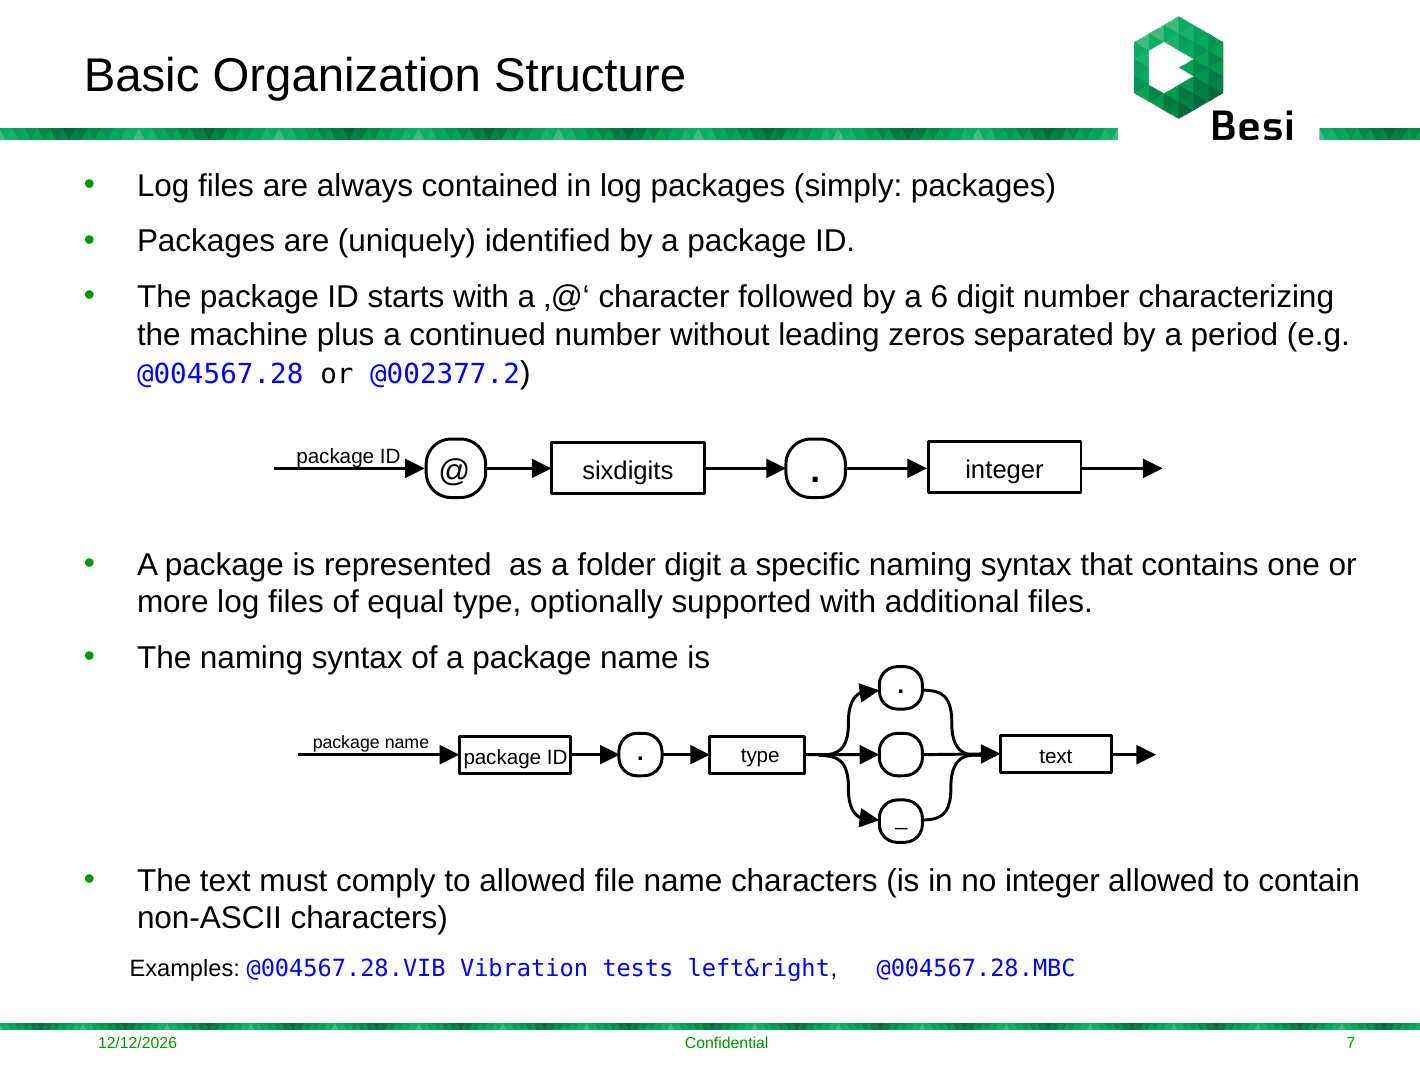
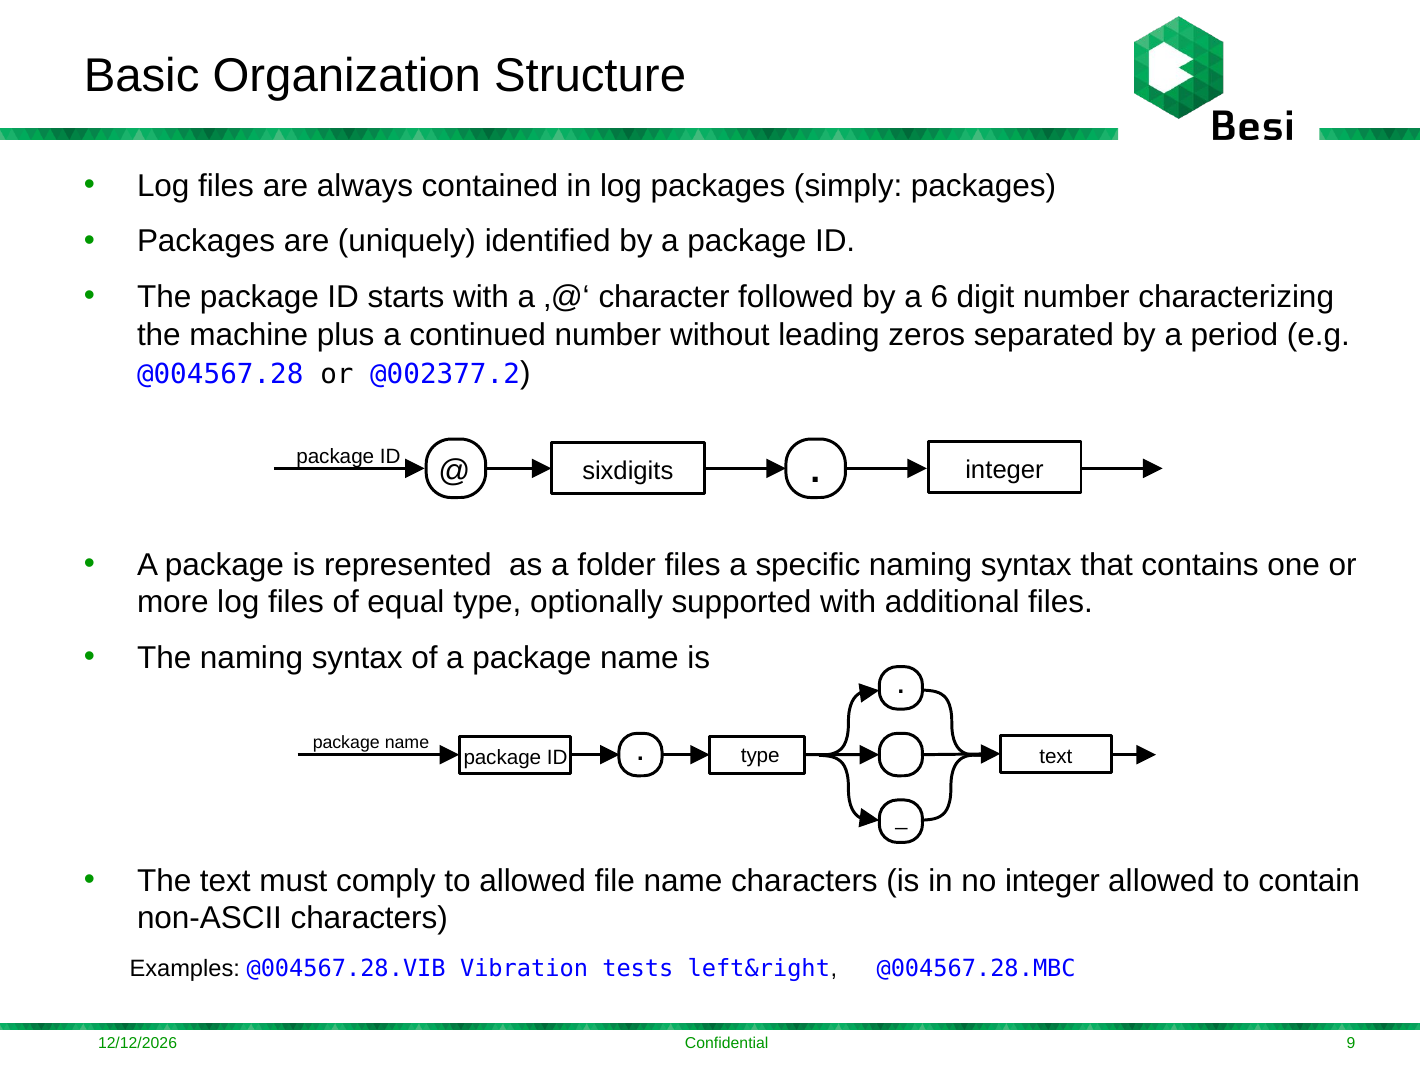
folder digit: digit -> files
7: 7 -> 9
